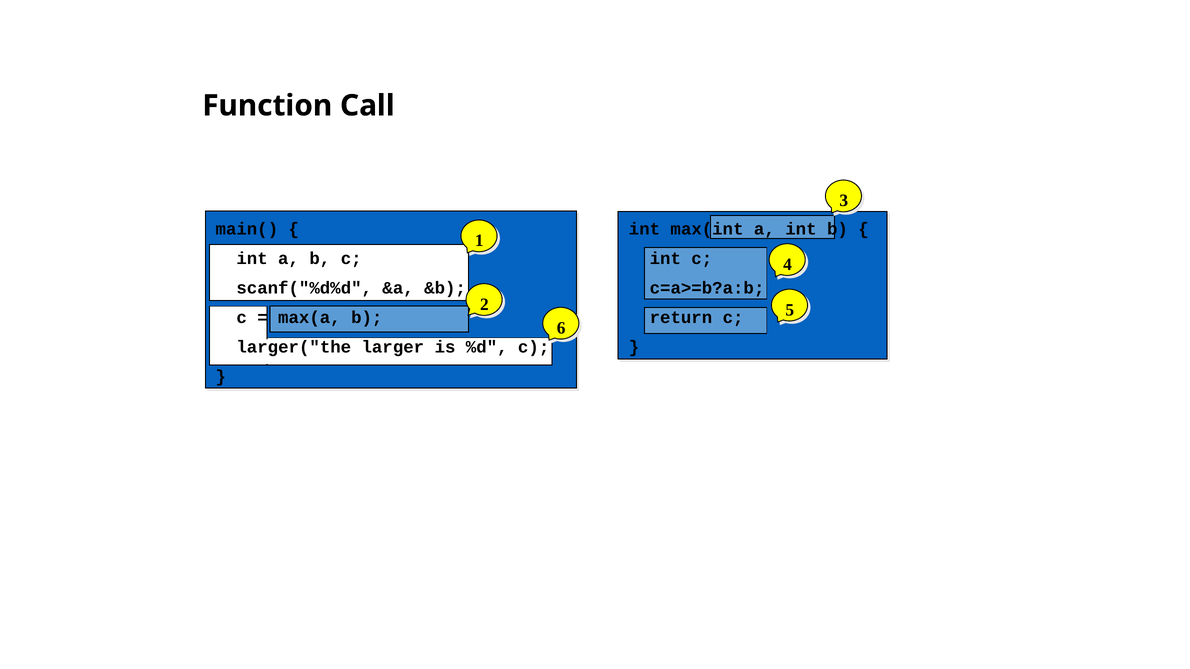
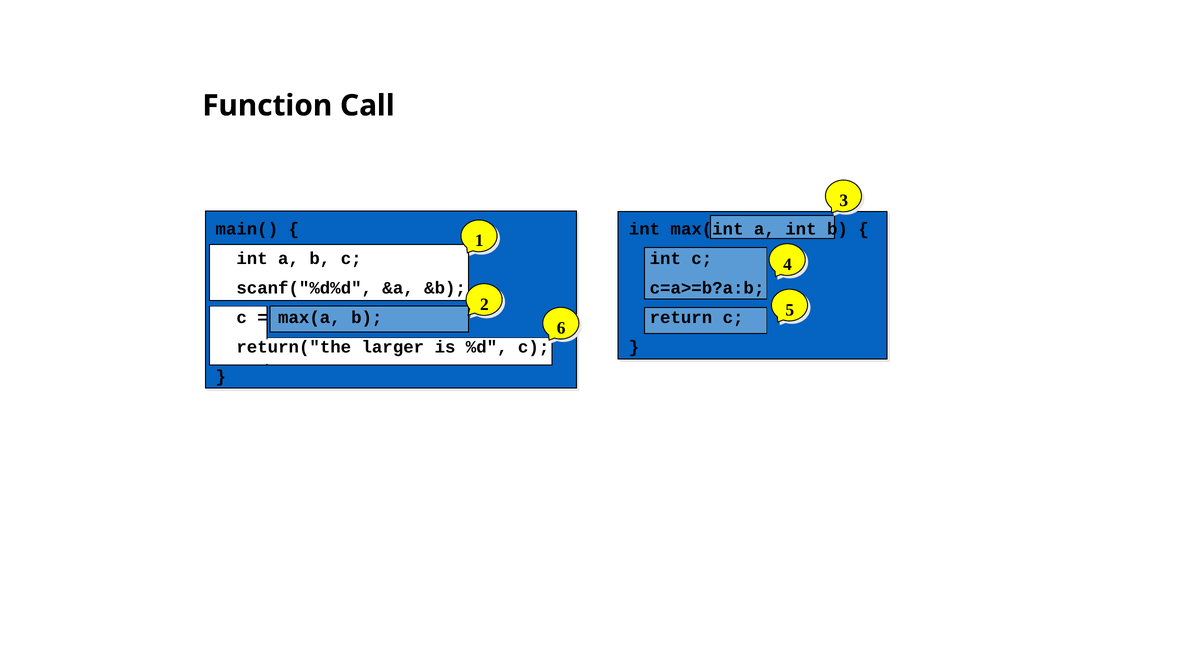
larger("the: larger("the -> return("the
